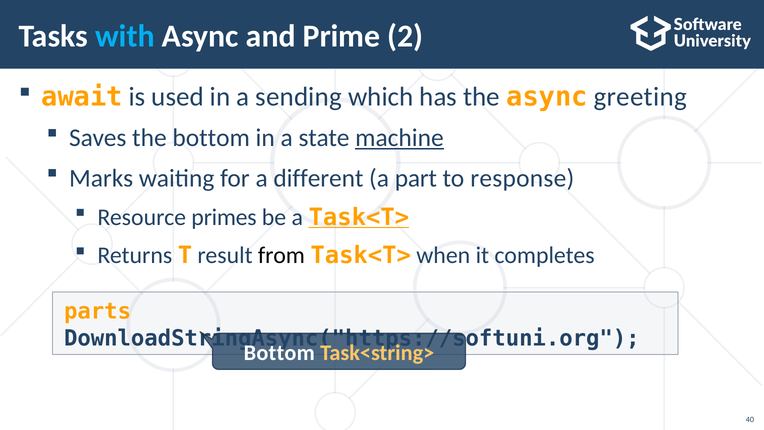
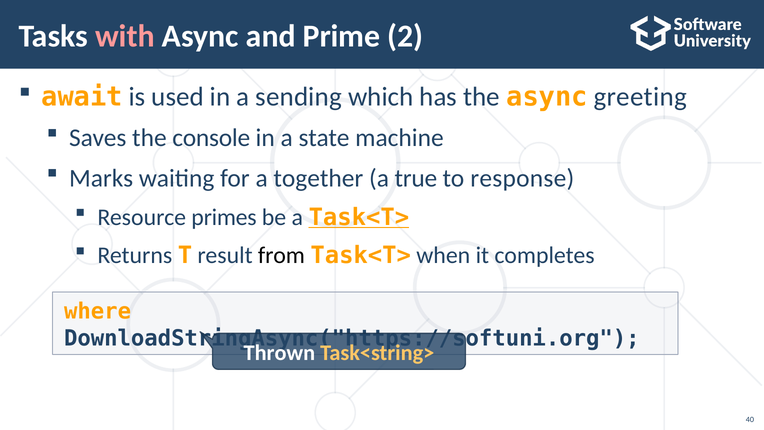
with colour: light blue -> pink
the bottom: bottom -> console
machine underline: present -> none
different: different -> together
part: part -> true
parts: parts -> where
Bottom at (279, 353): Bottom -> Thrown
